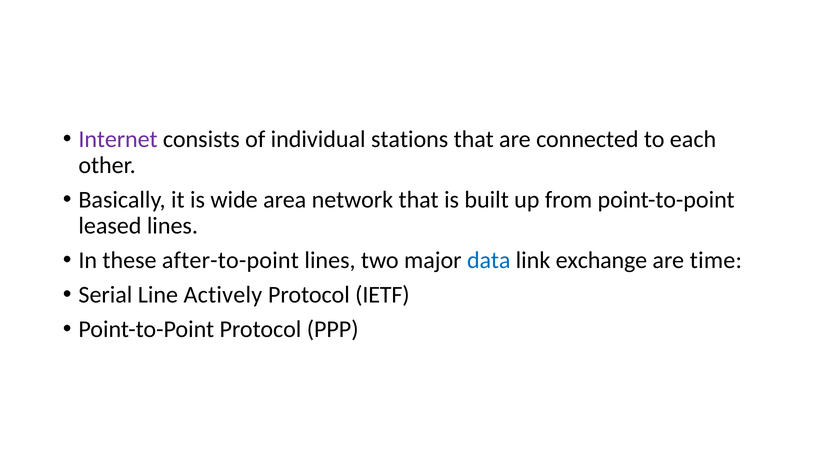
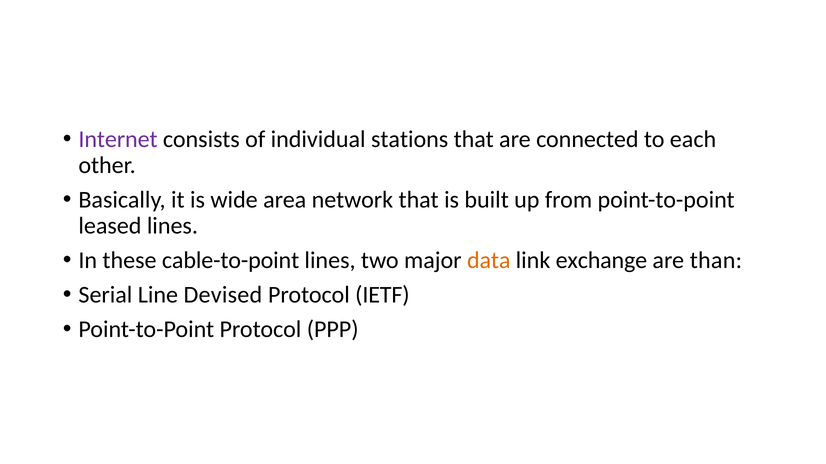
after-to-point: after-to-point -> cable-to-point
data colour: blue -> orange
time: time -> than
Actively: Actively -> Devised
